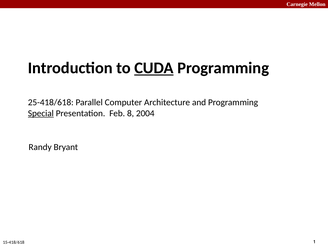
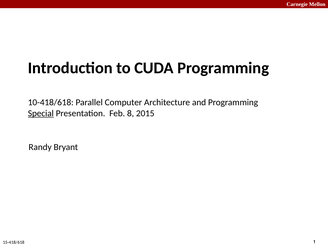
CUDA underline: present -> none
25-418/618: 25-418/618 -> 10-418/618
2004: 2004 -> 2015
